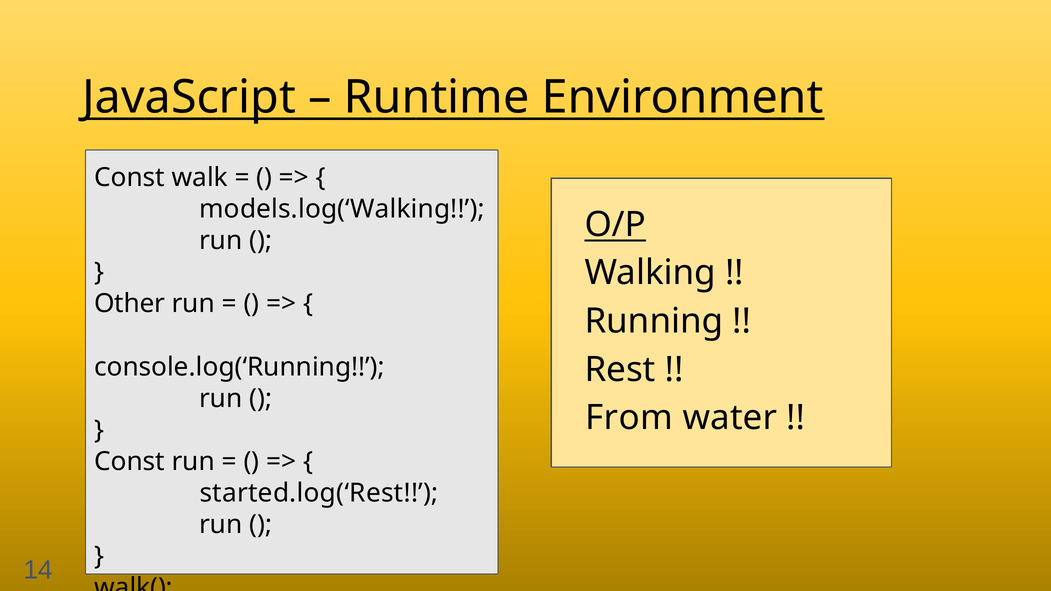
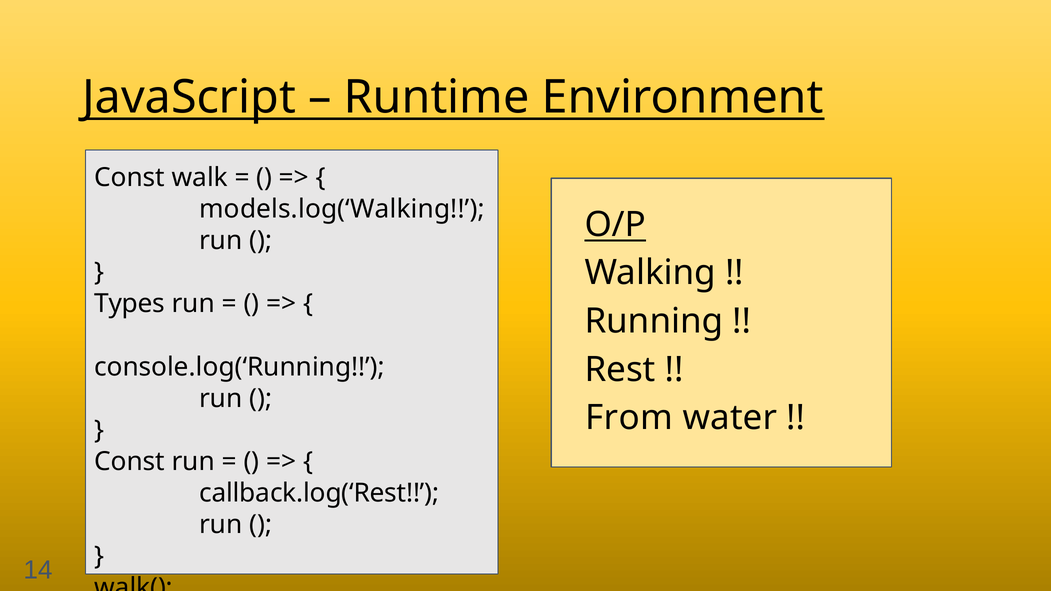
Other: Other -> Types
started.log(‘Rest: started.log(‘Rest -> callback.log(‘Rest
